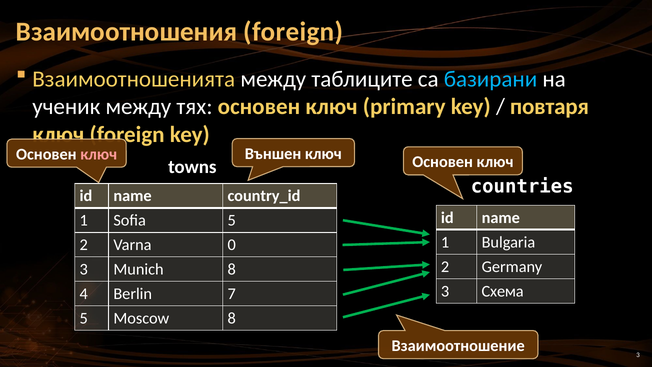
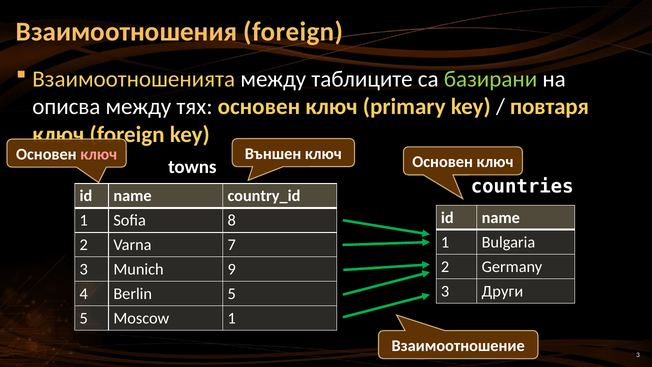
базирани colour: light blue -> light green
ученик: ученик -> описва
Sofia 5: 5 -> 8
0: 0 -> 7
Munich 8: 8 -> 9
Схема: Схема -> Други
Berlin 7: 7 -> 5
Moscow 8: 8 -> 1
